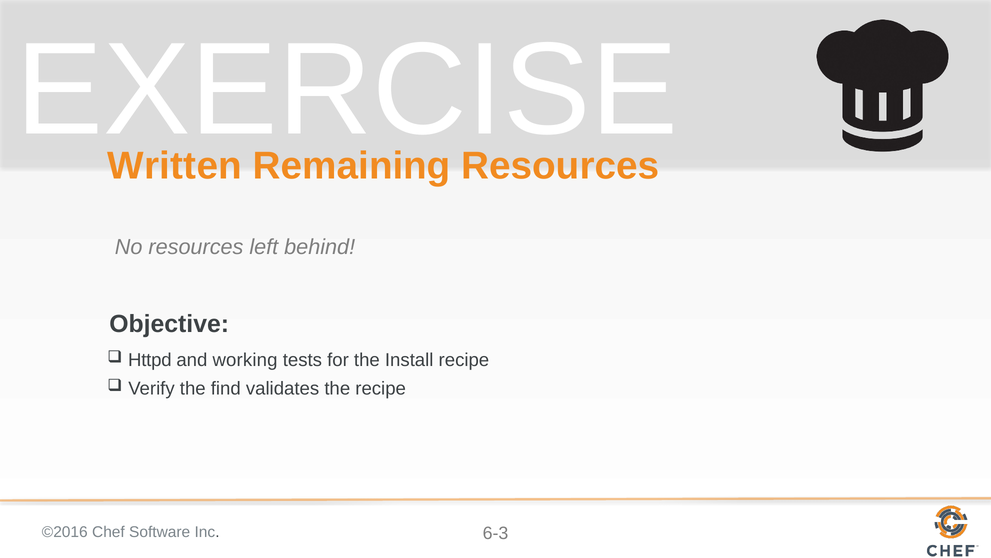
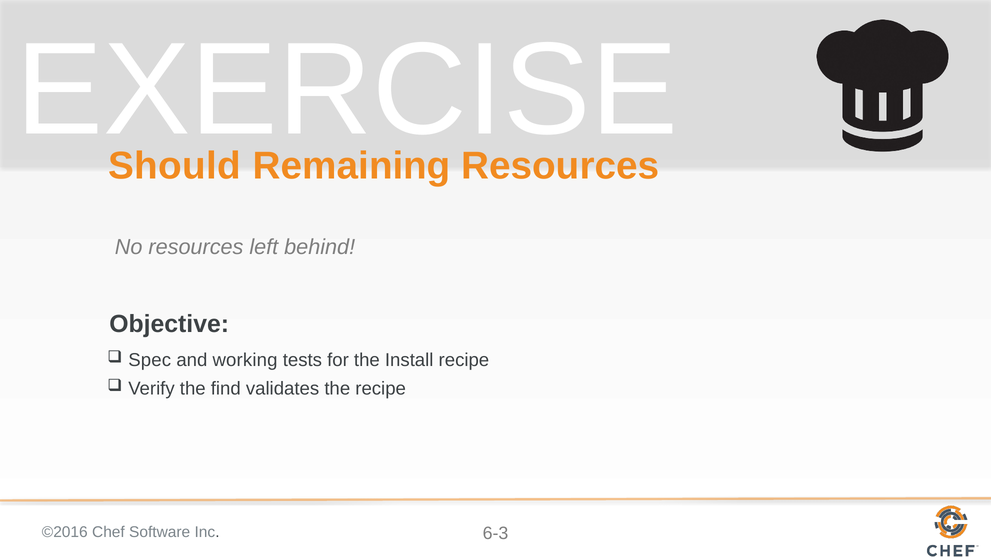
Written: Written -> Should
Httpd: Httpd -> Spec
